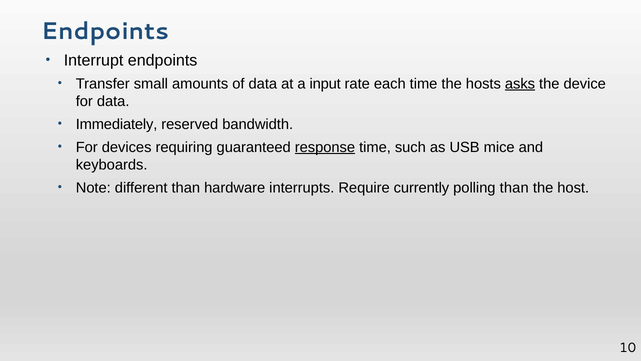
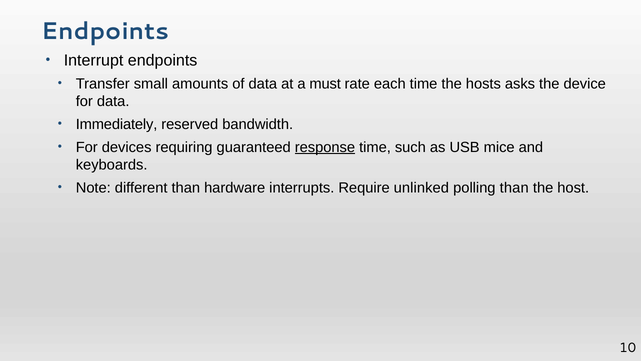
input: input -> must
asks underline: present -> none
currently: currently -> unlinked
